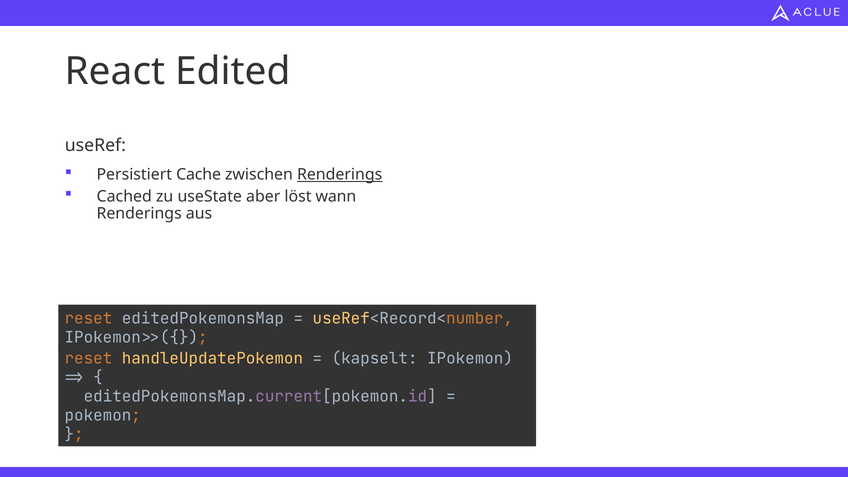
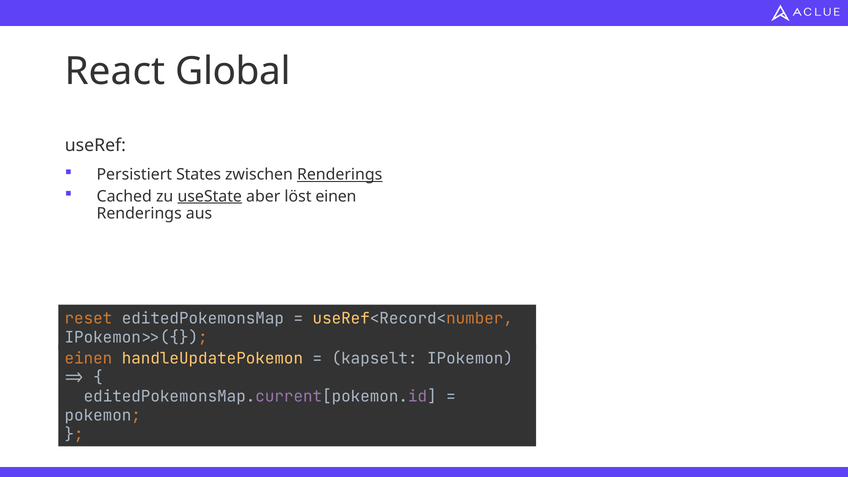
Edited: Edited -> Global
Cache: Cache -> States
useState underline: none -> present
löst wann: wann -> einen
reset at (88, 358): reset -> einen
